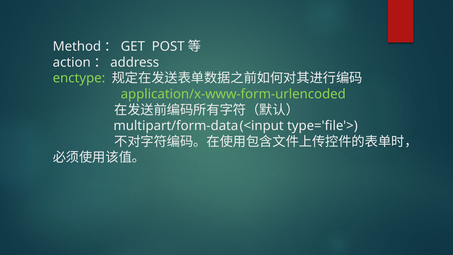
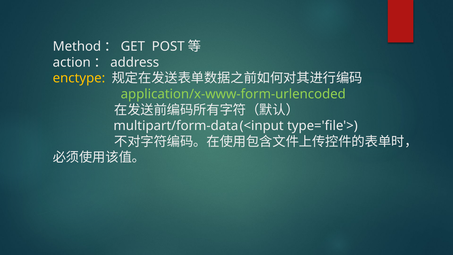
enctype colour: light green -> yellow
